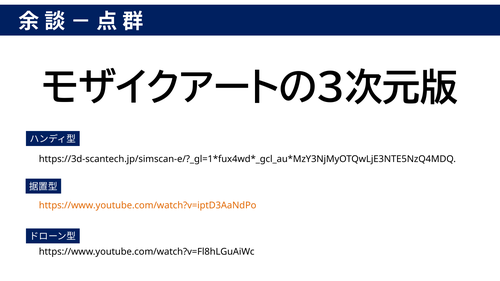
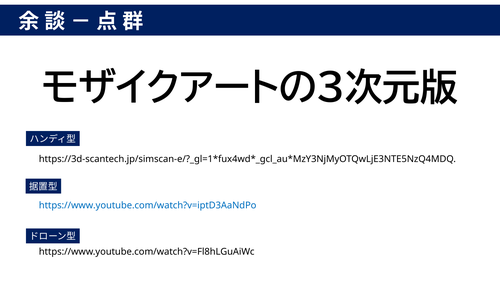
https://www.youtube.com/watch?v=iptD3AaNdPo colour: orange -> blue
